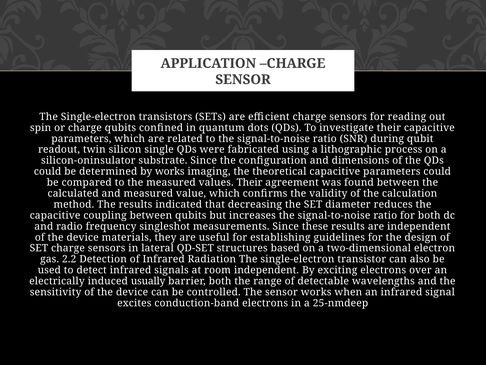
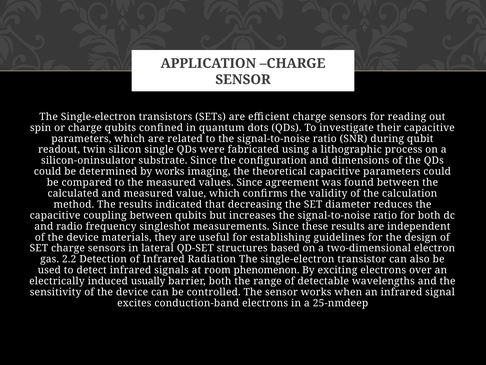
values Their: Their -> Since
room independent: independent -> phenomenon
